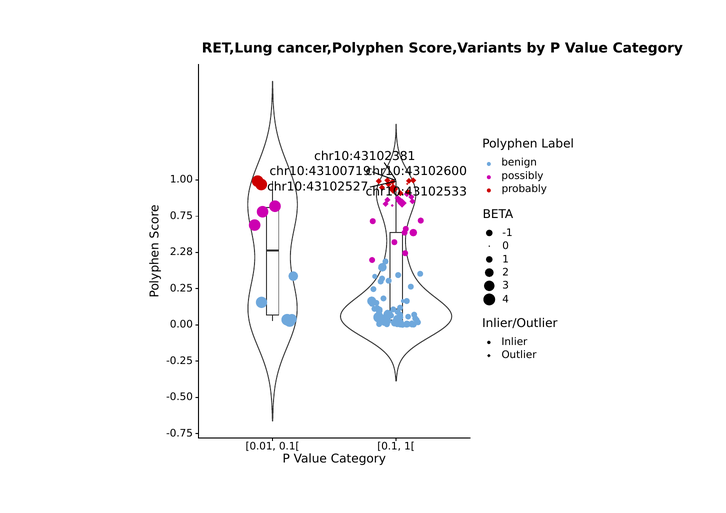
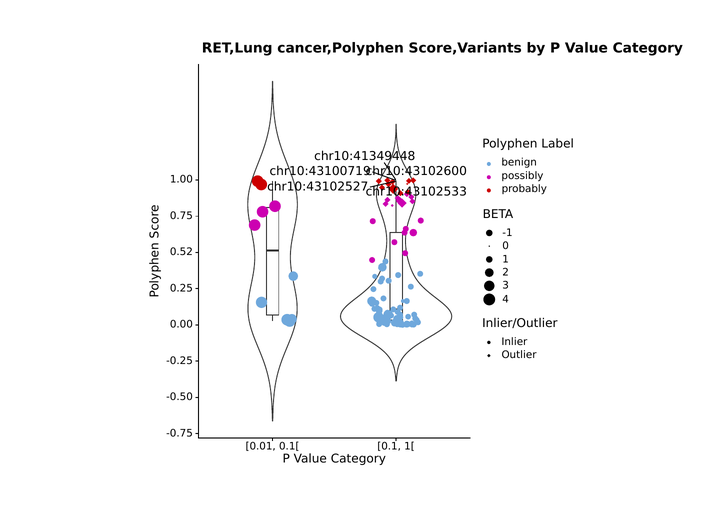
chr10:43102381: chr10:43102381 -> chr10:41349448
2.28: 2.28 -> 0.52
